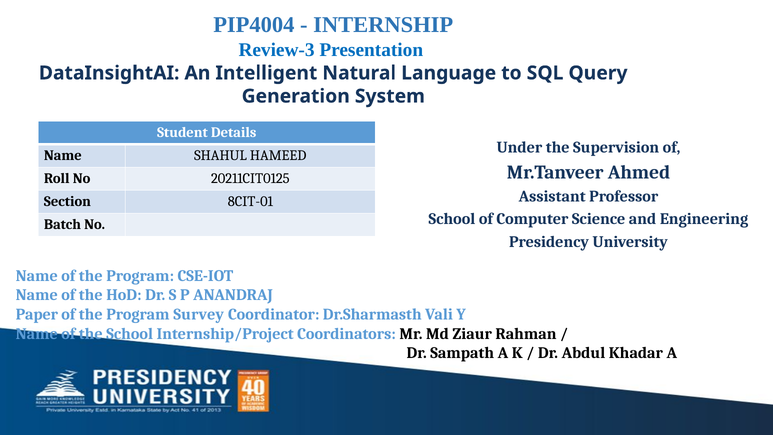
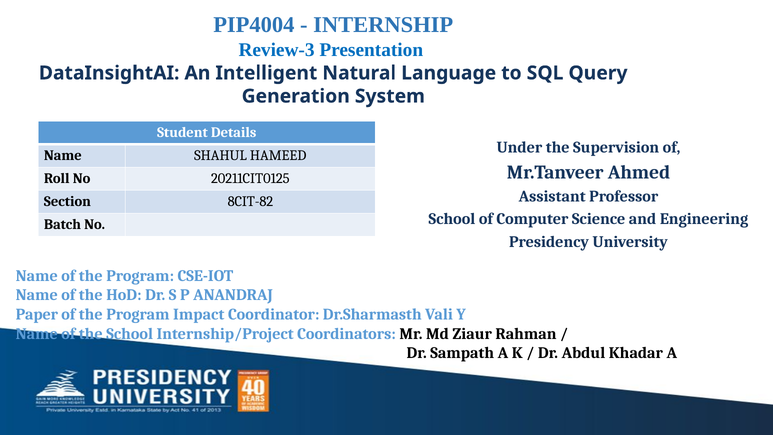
8CIT-01: 8CIT-01 -> 8CIT-82
Survey: Survey -> Impact
